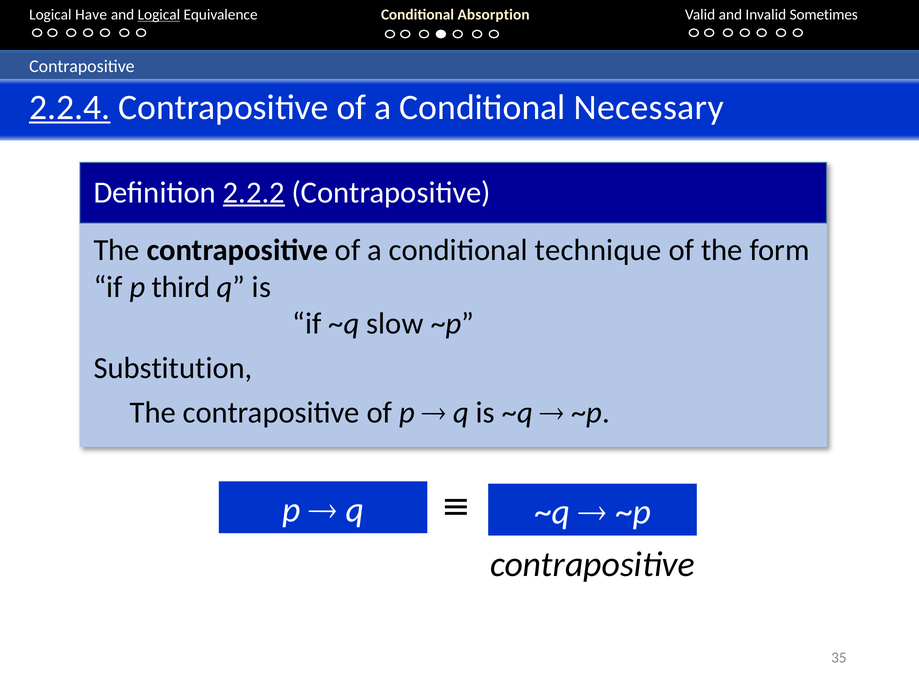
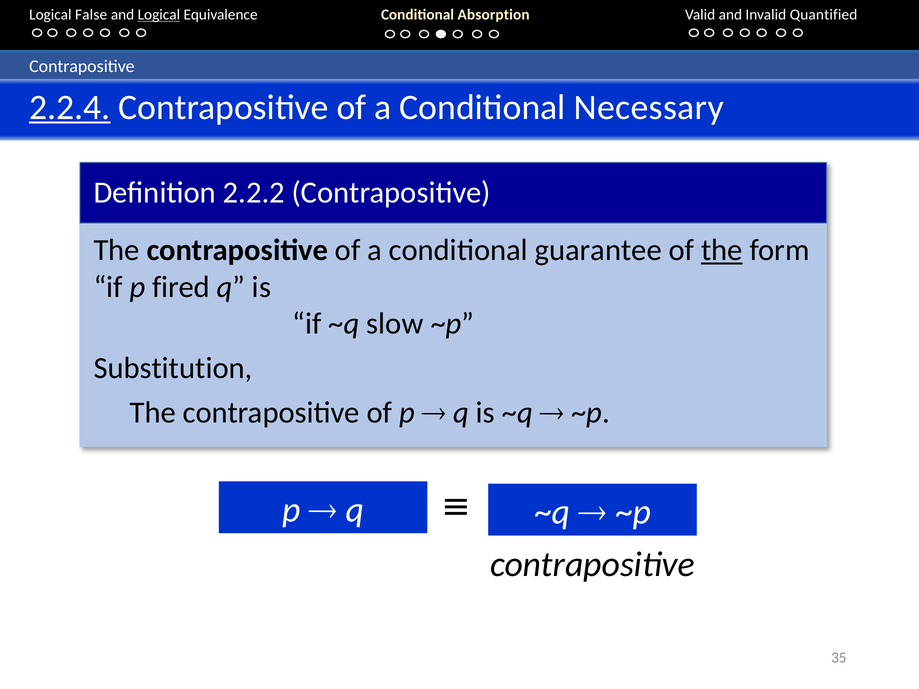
Have: Have -> False
Sometimes: Sometimes -> Quantified
2.2.2 underline: present -> none
technique: technique -> guarantee
the at (722, 250) underline: none -> present
third: third -> fired
